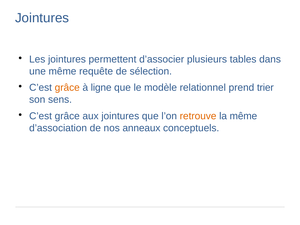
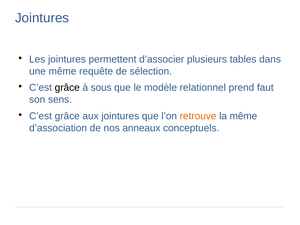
grâce at (67, 88) colour: orange -> black
ligne: ligne -> sous
trier: trier -> faut
